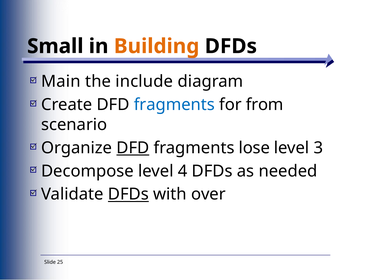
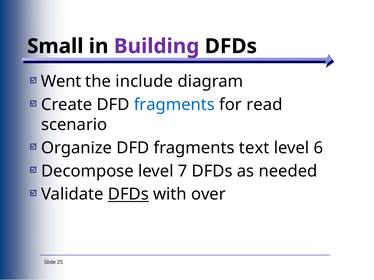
Building colour: orange -> purple
Main: Main -> Went
from: from -> read
DFD at (133, 148) underline: present -> none
lose: lose -> text
3: 3 -> 6
4: 4 -> 7
